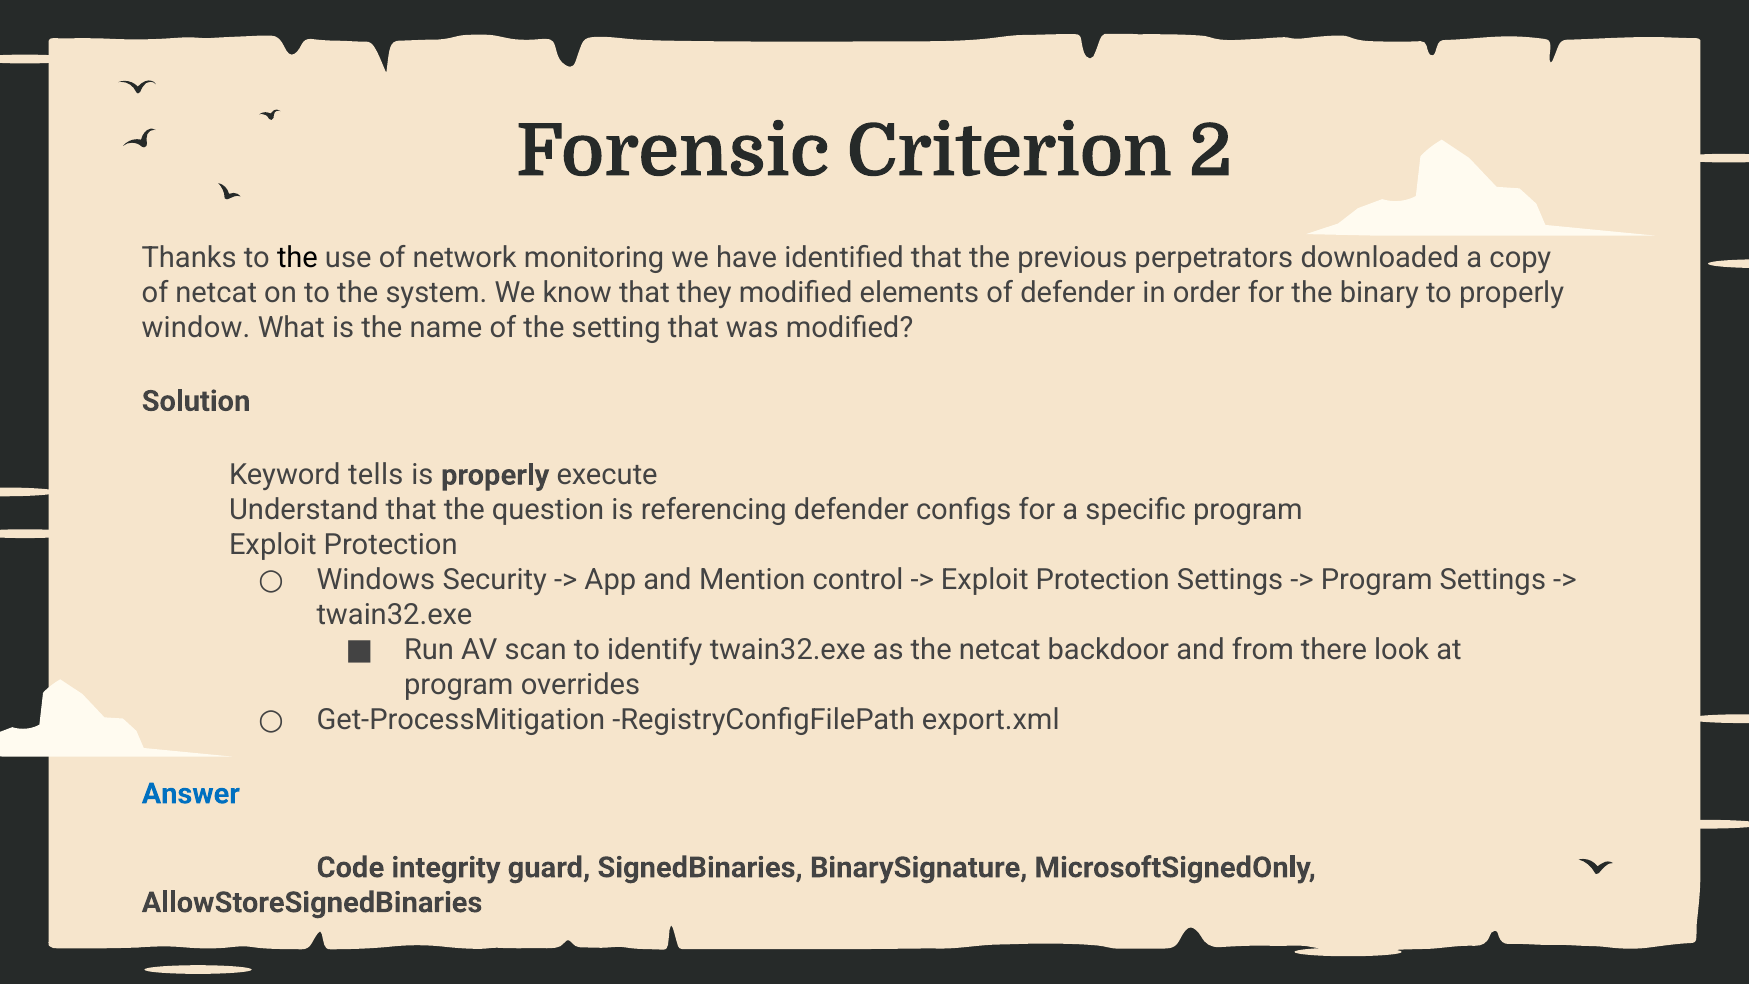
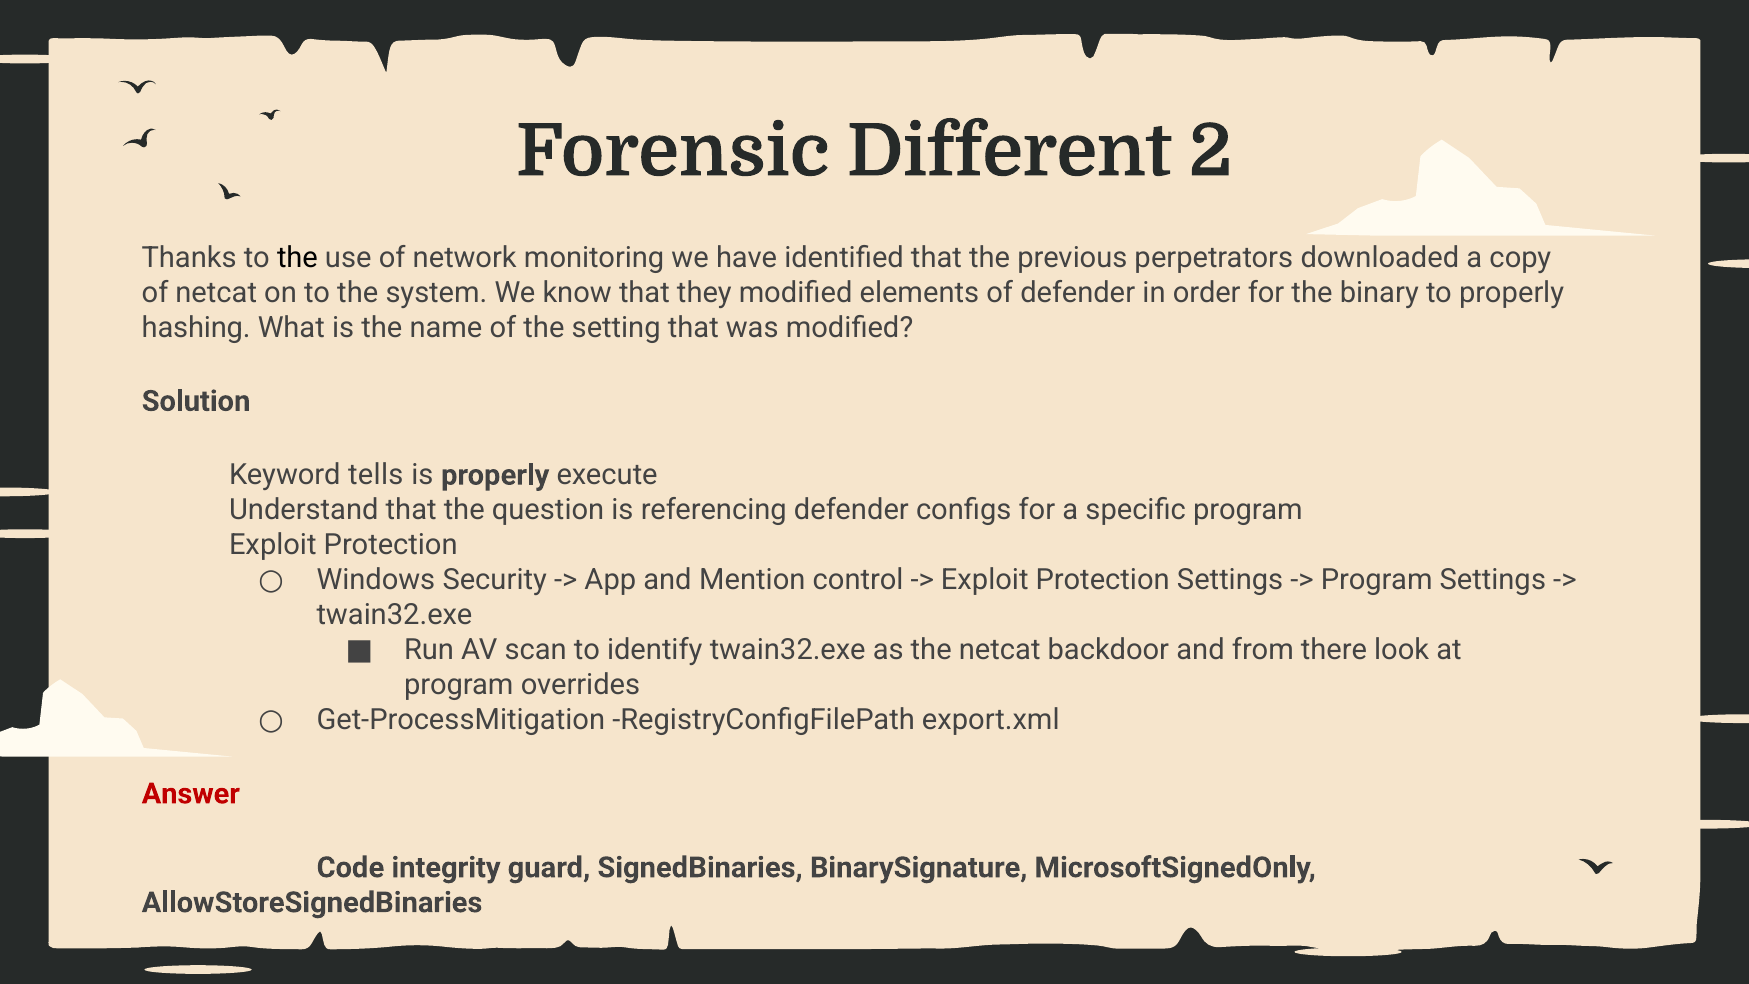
Criterion: Criterion -> Different
window: window -> hashing
Answer colour: blue -> red
